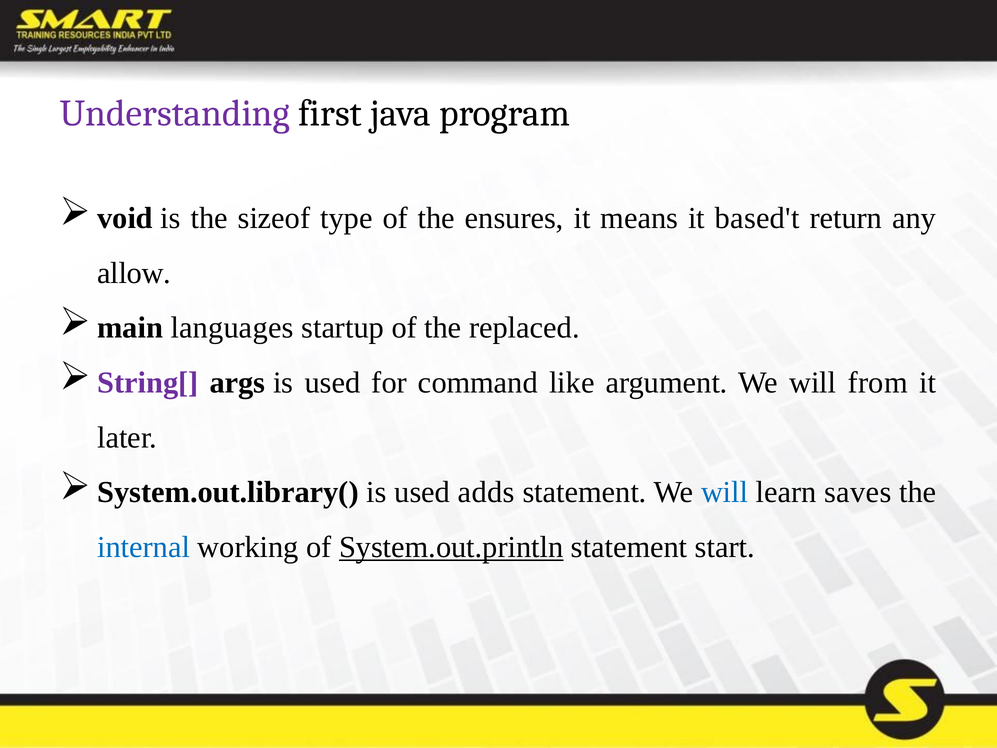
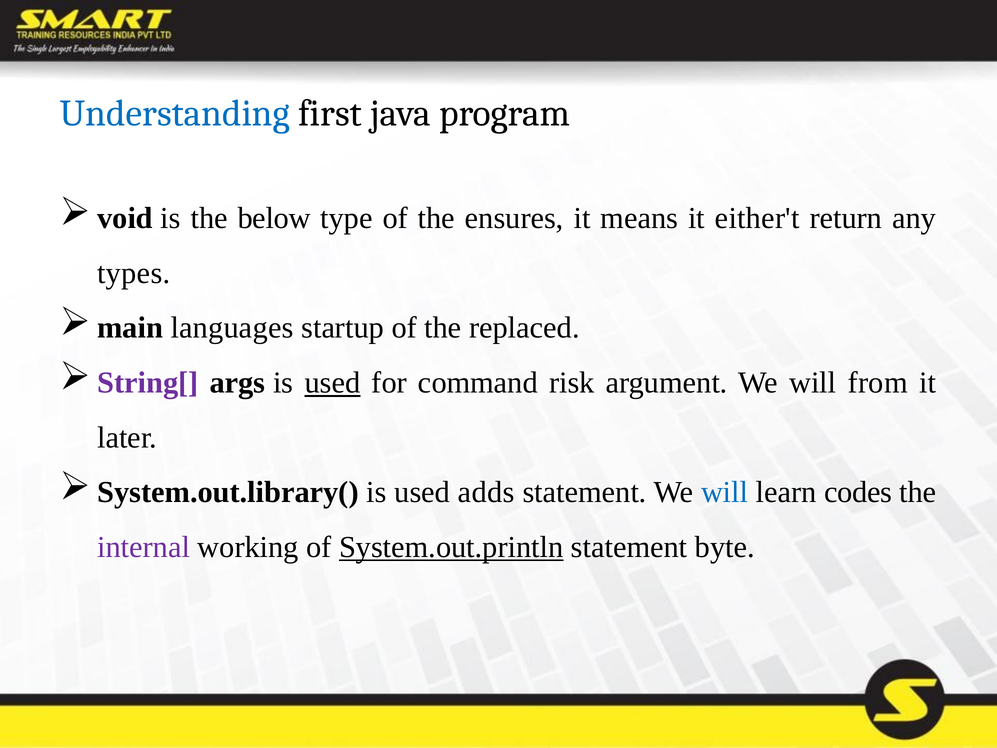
Understanding colour: purple -> blue
sizeof: sizeof -> below
based't: based't -> either't
allow: allow -> types
used at (332, 383) underline: none -> present
like: like -> risk
saves: saves -> codes
internal colour: blue -> purple
start: start -> byte
